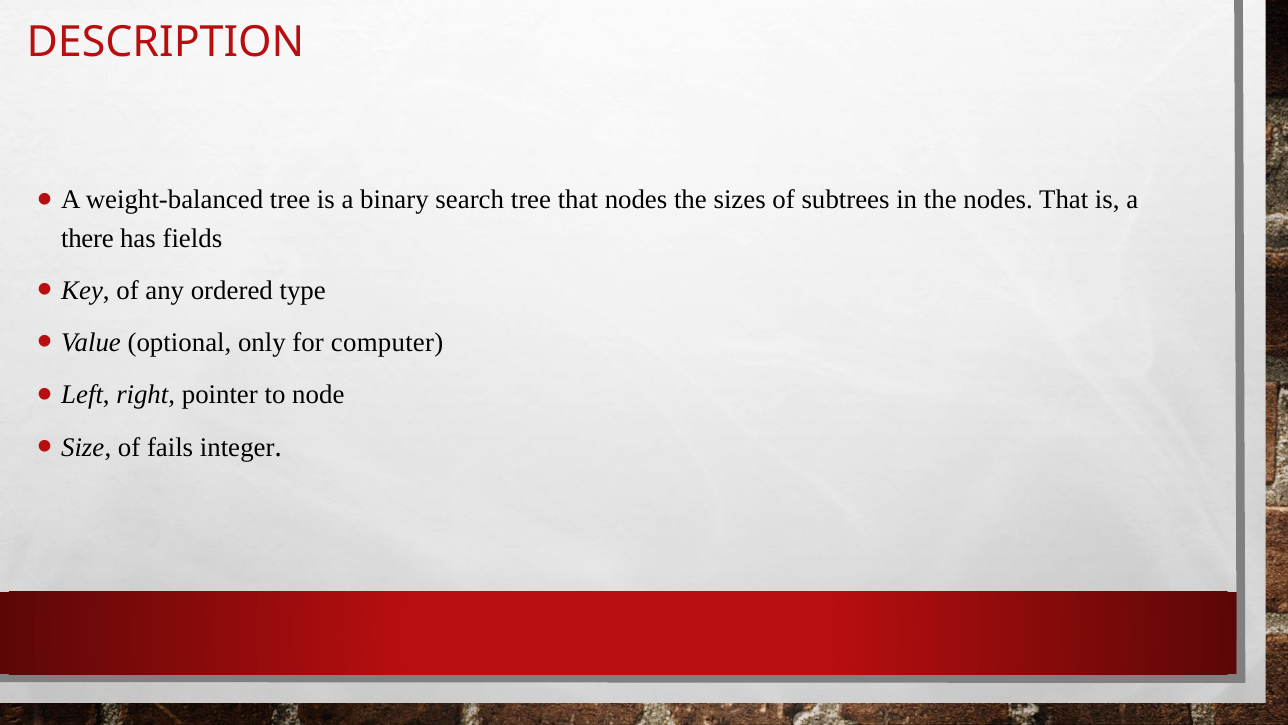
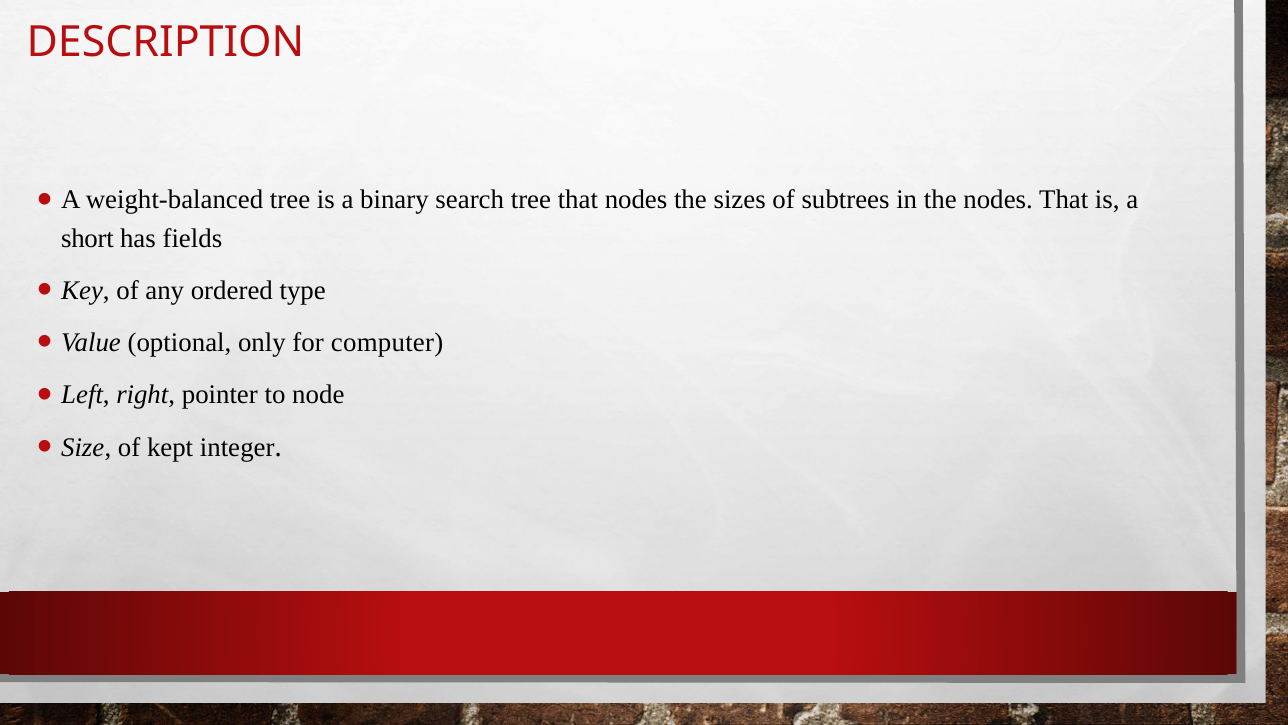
there: there -> short
fails: fails -> kept
